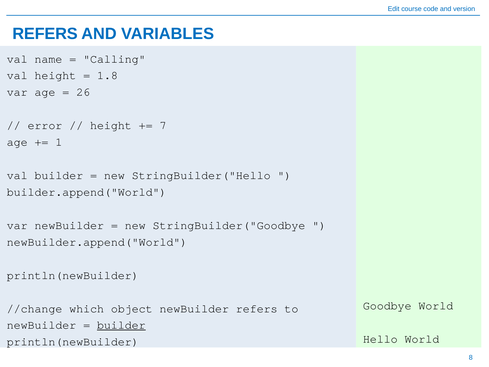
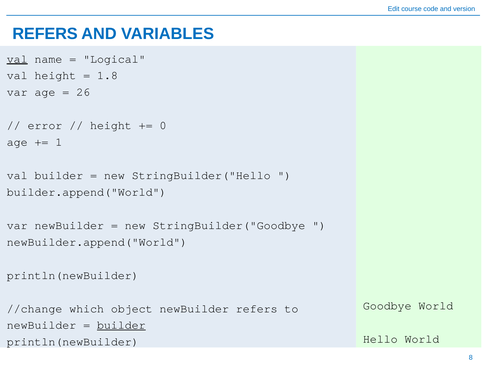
val at (17, 59) underline: none -> present
Calling: Calling -> Logical
7: 7 -> 0
